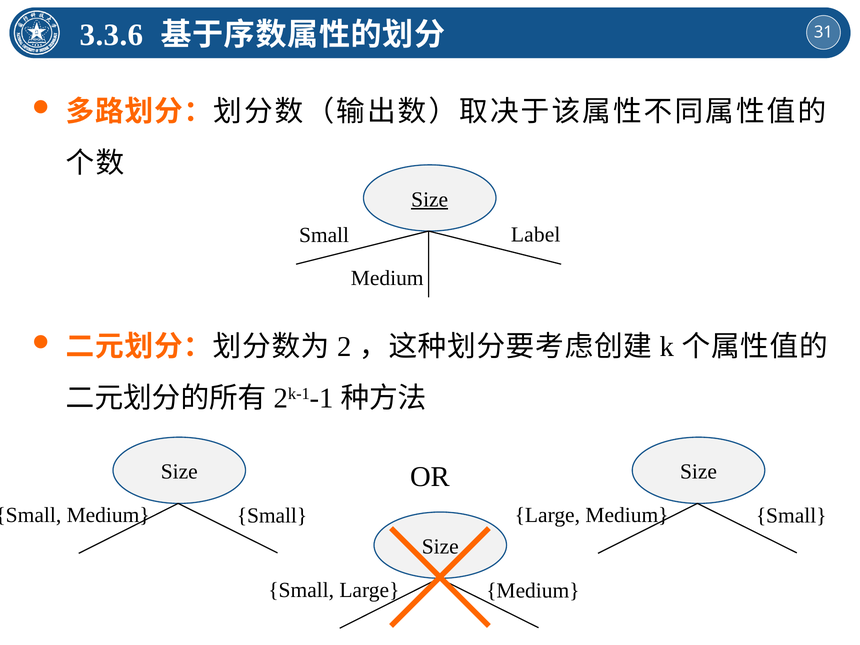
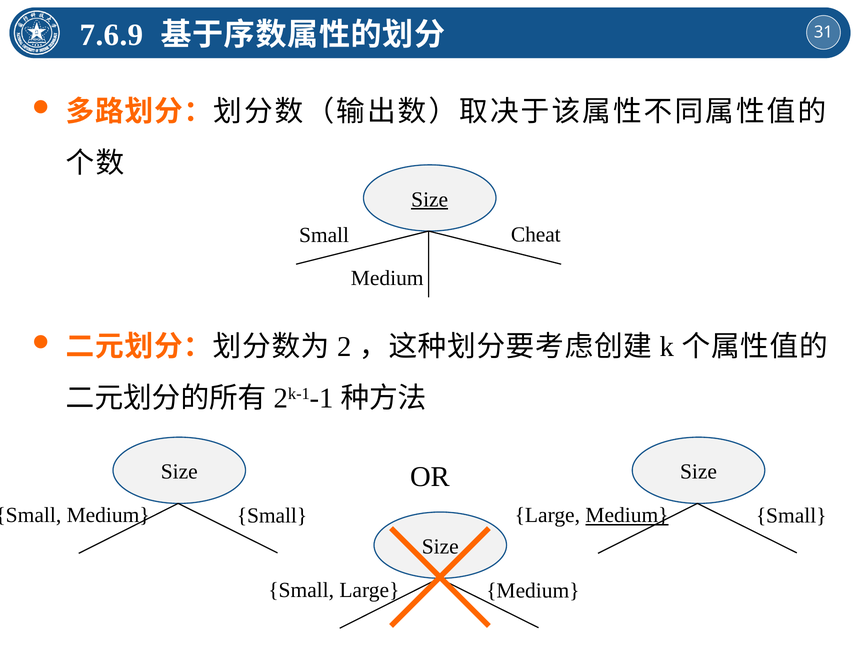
3.3.6: 3.3.6 -> 7.6.9
Label: Label -> Cheat
Medium at (627, 515) underline: none -> present
